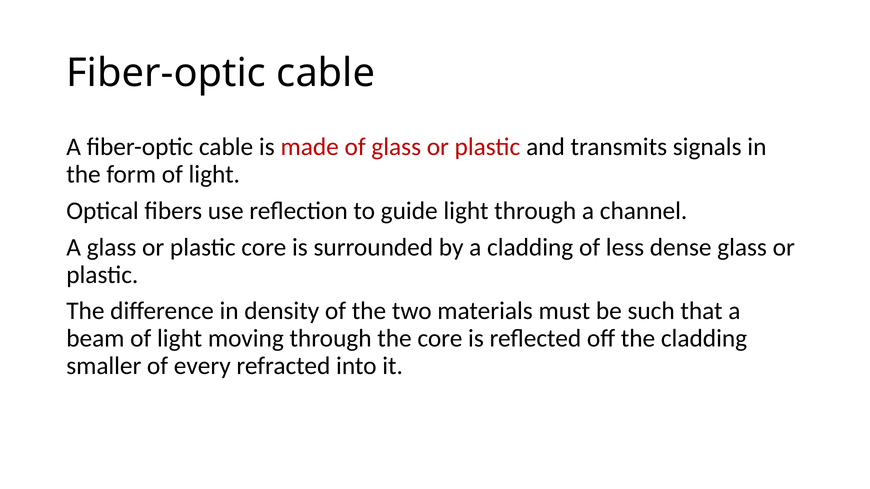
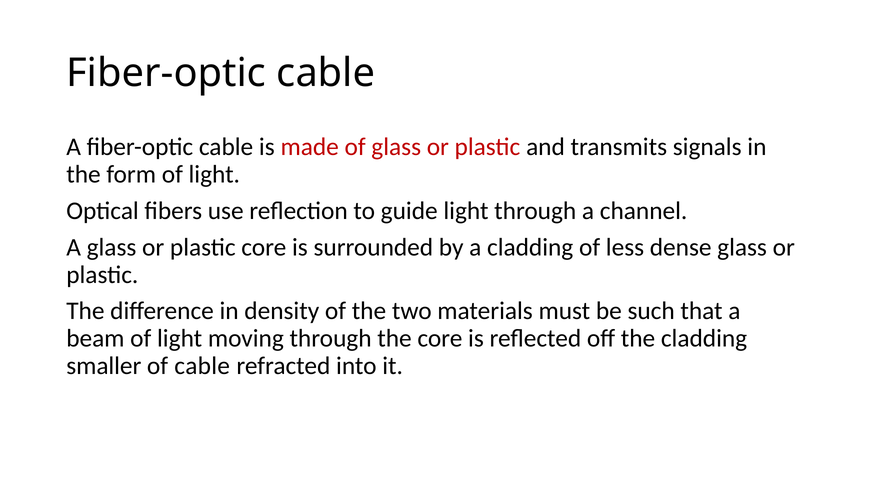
of every: every -> cable
